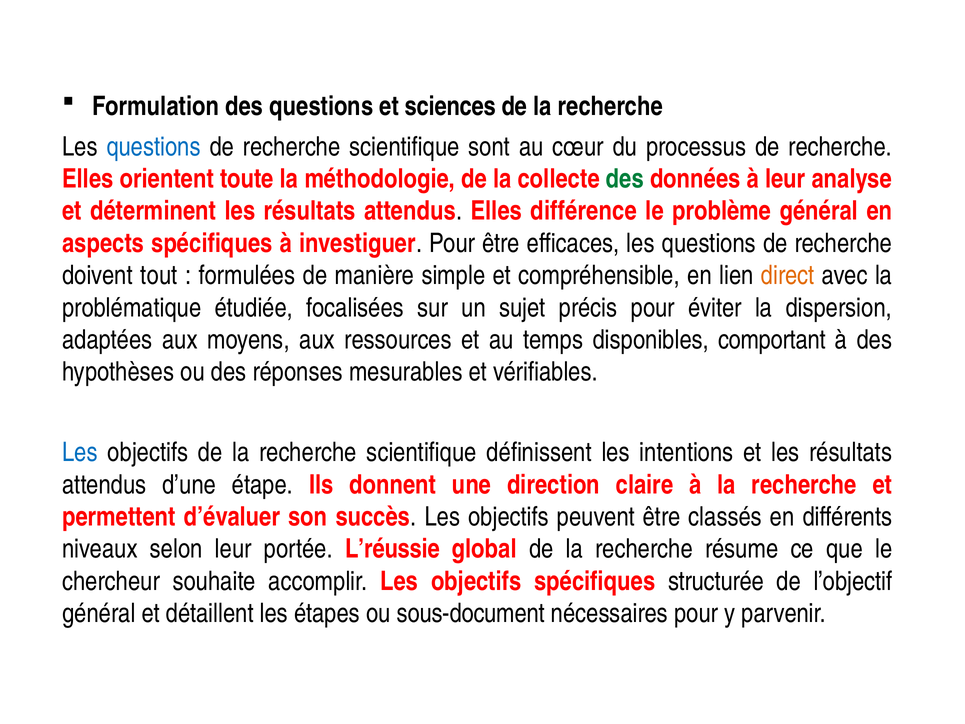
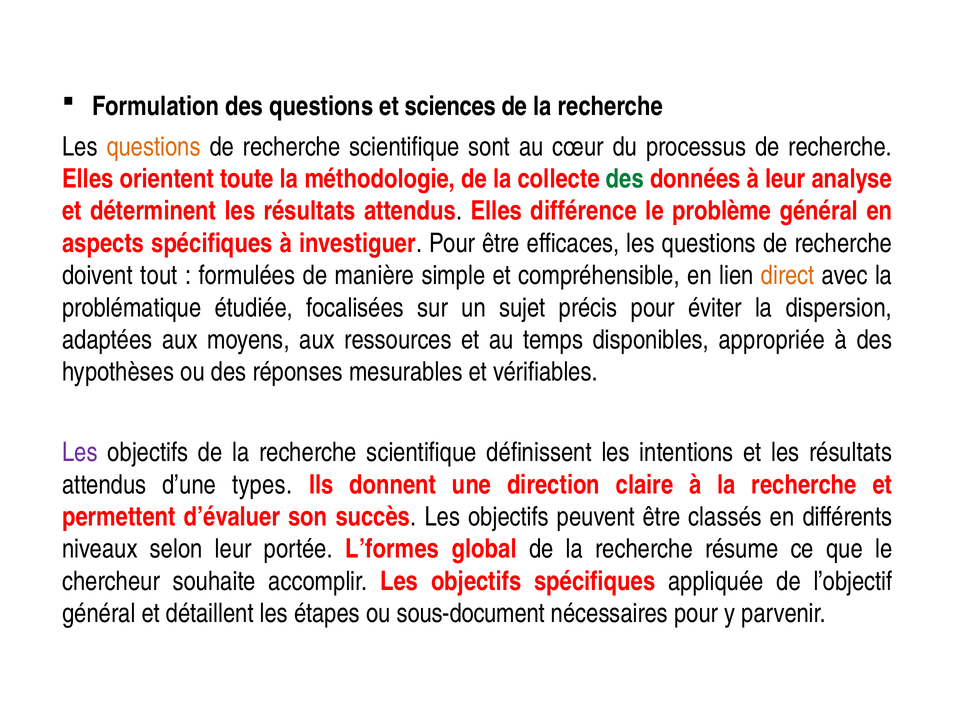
questions at (154, 147) colour: blue -> orange
comportant: comportant -> appropriée
Les at (80, 452) colour: blue -> purple
étape: étape -> types
L’réussie: L’réussie -> L’formes
structurée: structurée -> appliquée
